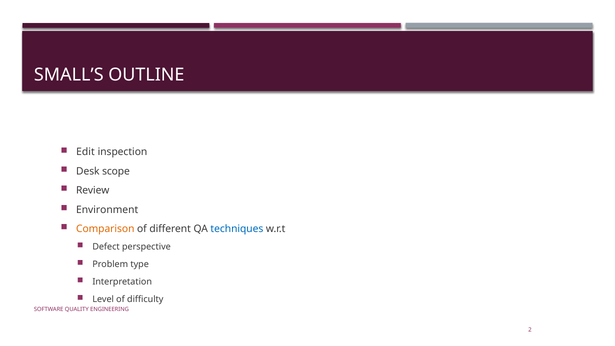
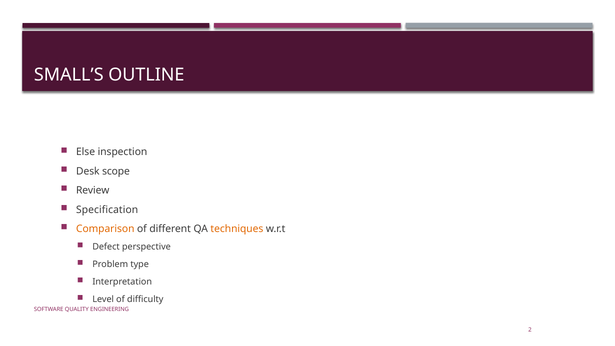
Edit: Edit -> Else
Environment: Environment -> Specification
techniques colour: blue -> orange
